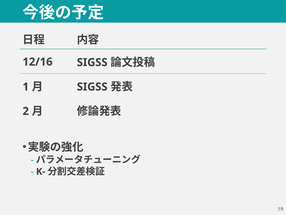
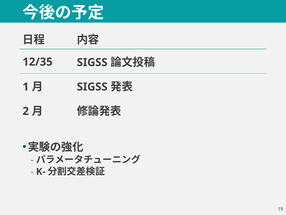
12/16: 12/16 -> 12/35
